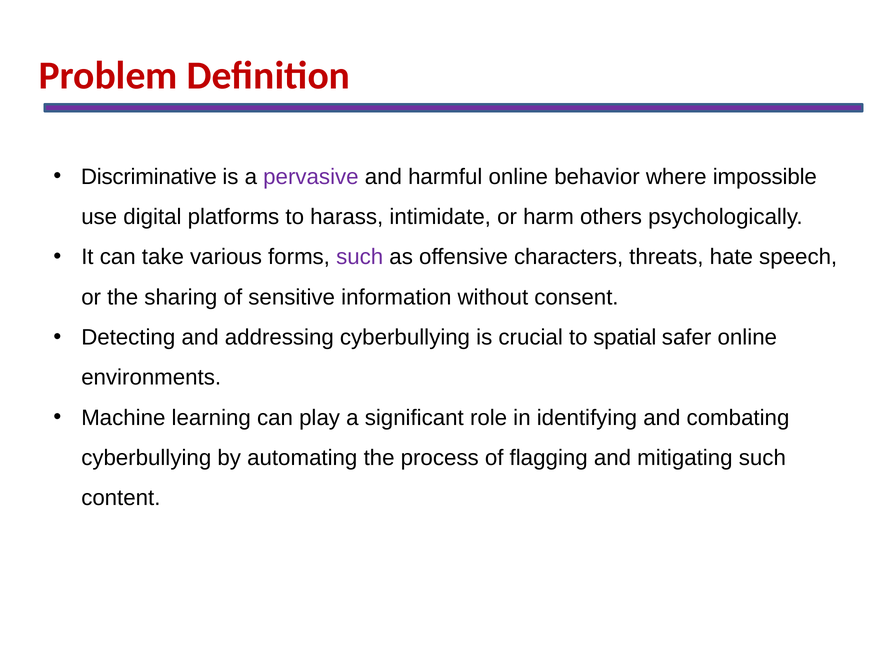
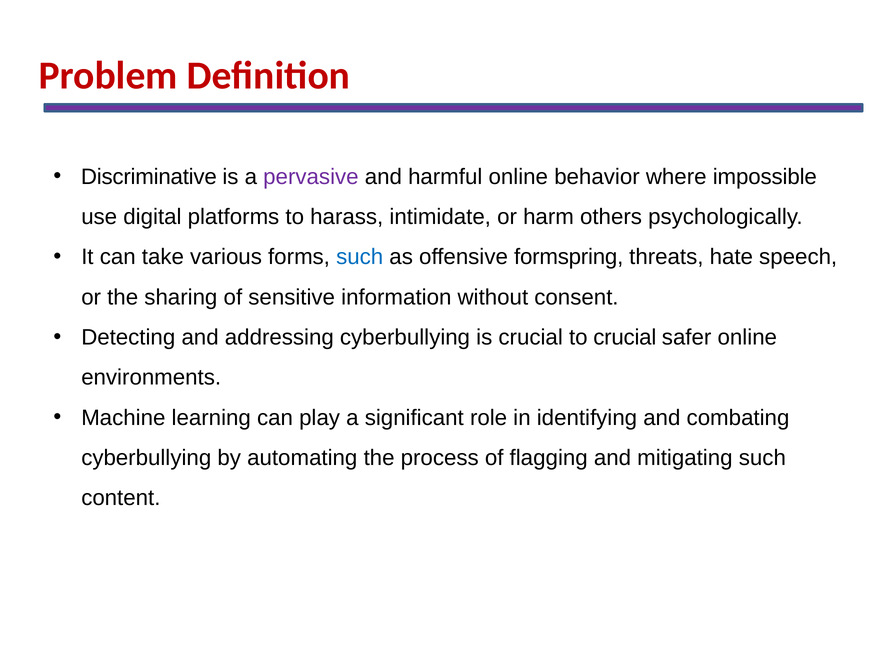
such at (360, 257) colour: purple -> blue
characters: characters -> formspring
to spatial: spatial -> crucial
